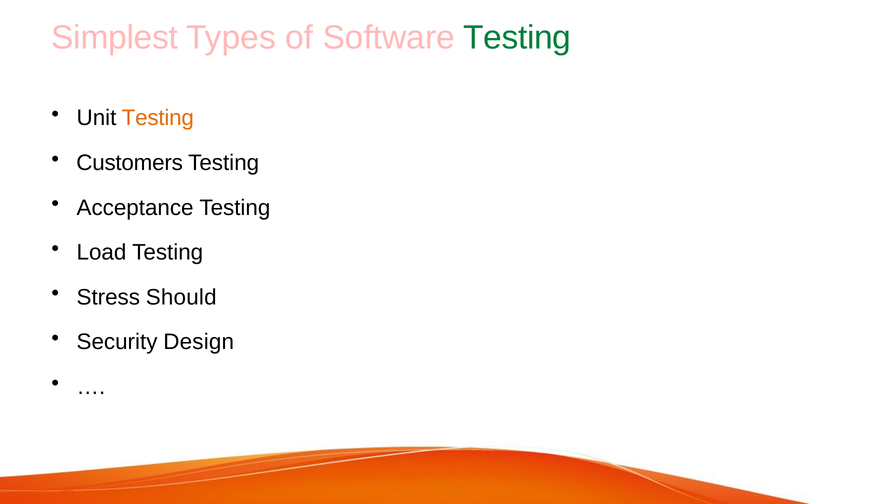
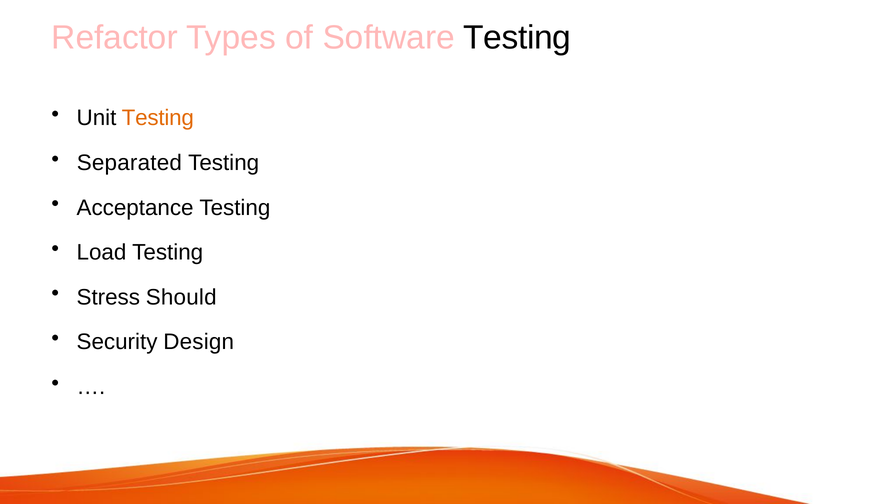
Simplest: Simplest -> Refactor
Testing at (517, 38) colour: green -> black
Customers: Customers -> Separated
